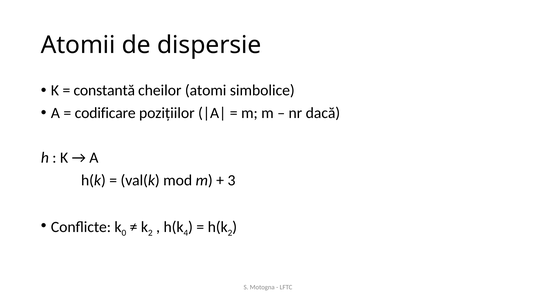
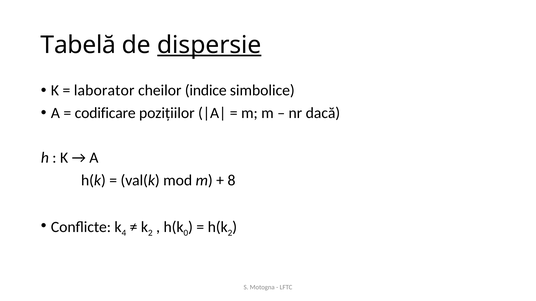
Atomii: Atomii -> Tabelă
dispersie underline: none -> present
constantă: constantă -> laborator
atomi: atomi -> indice
3: 3 -> 8
0: 0 -> 4
4: 4 -> 0
